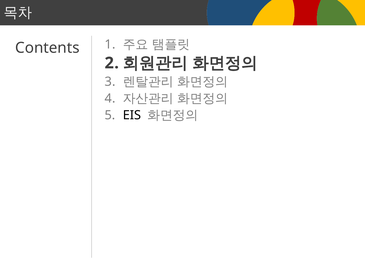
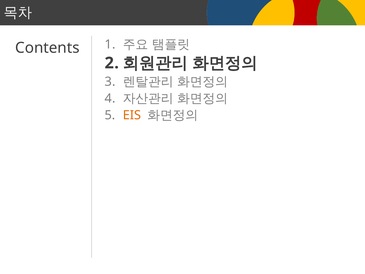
EIS colour: black -> orange
